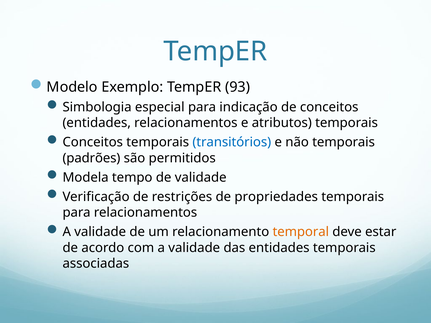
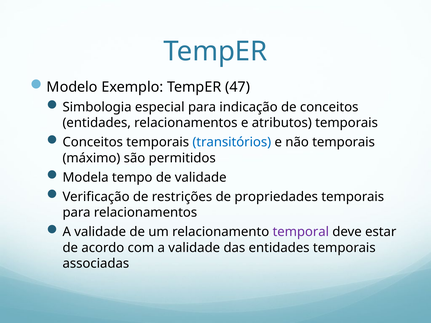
93: 93 -> 47
padrões: padrões -> máximo
temporal colour: orange -> purple
